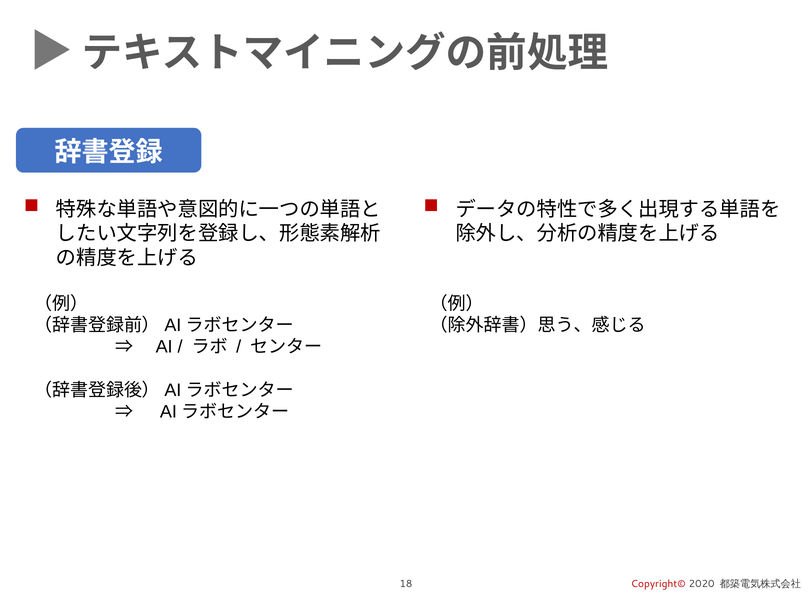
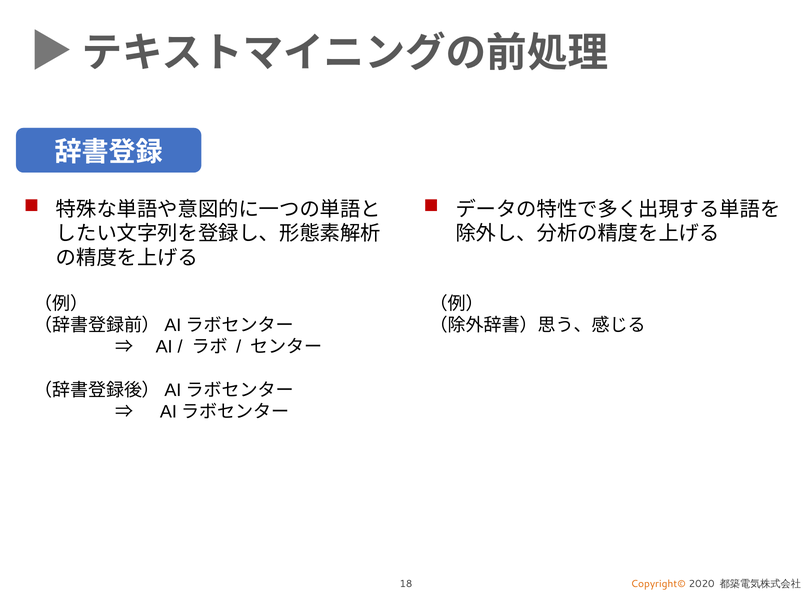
Copyright© colour: red -> orange
